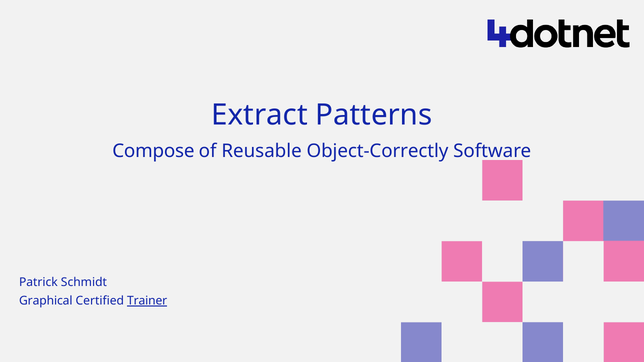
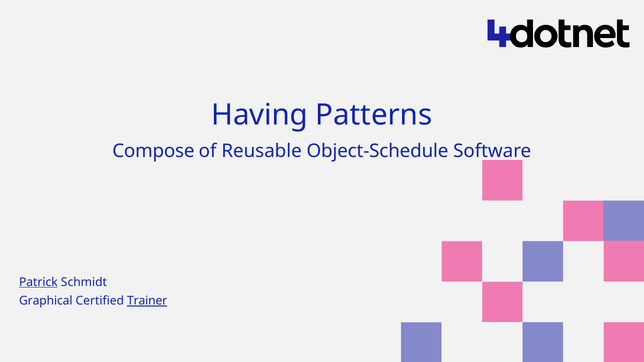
Extract: Extract -> Having
Object-Correctly: Object-Correctly -> Object-Schedule
Patrick underline: none -> present
